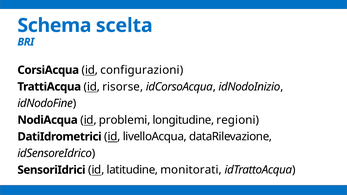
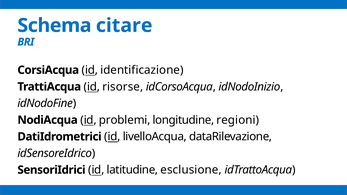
scelta: scelta -> citare
configurazioni: configurazioni -> identificazione
monitorati: monitorati -> esclusione
